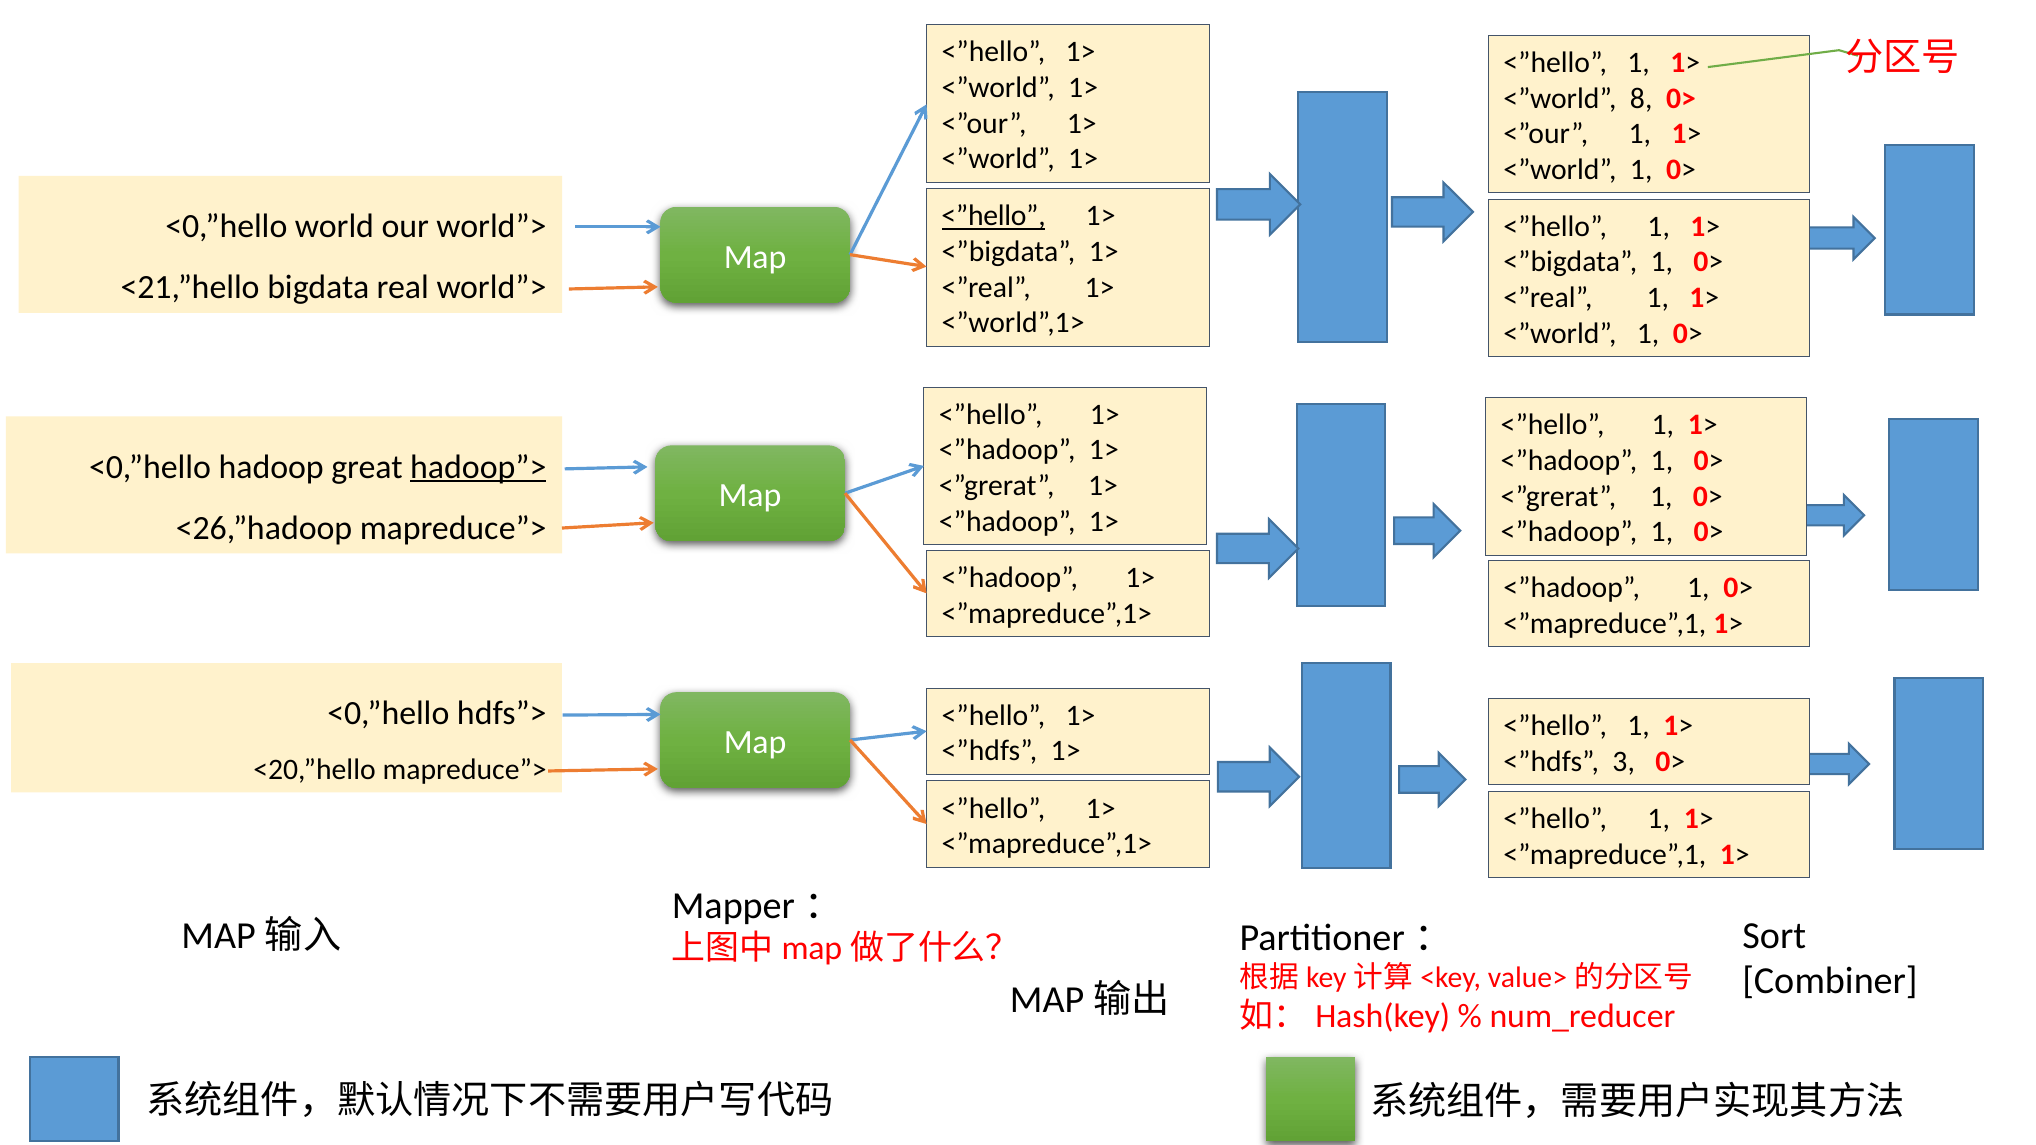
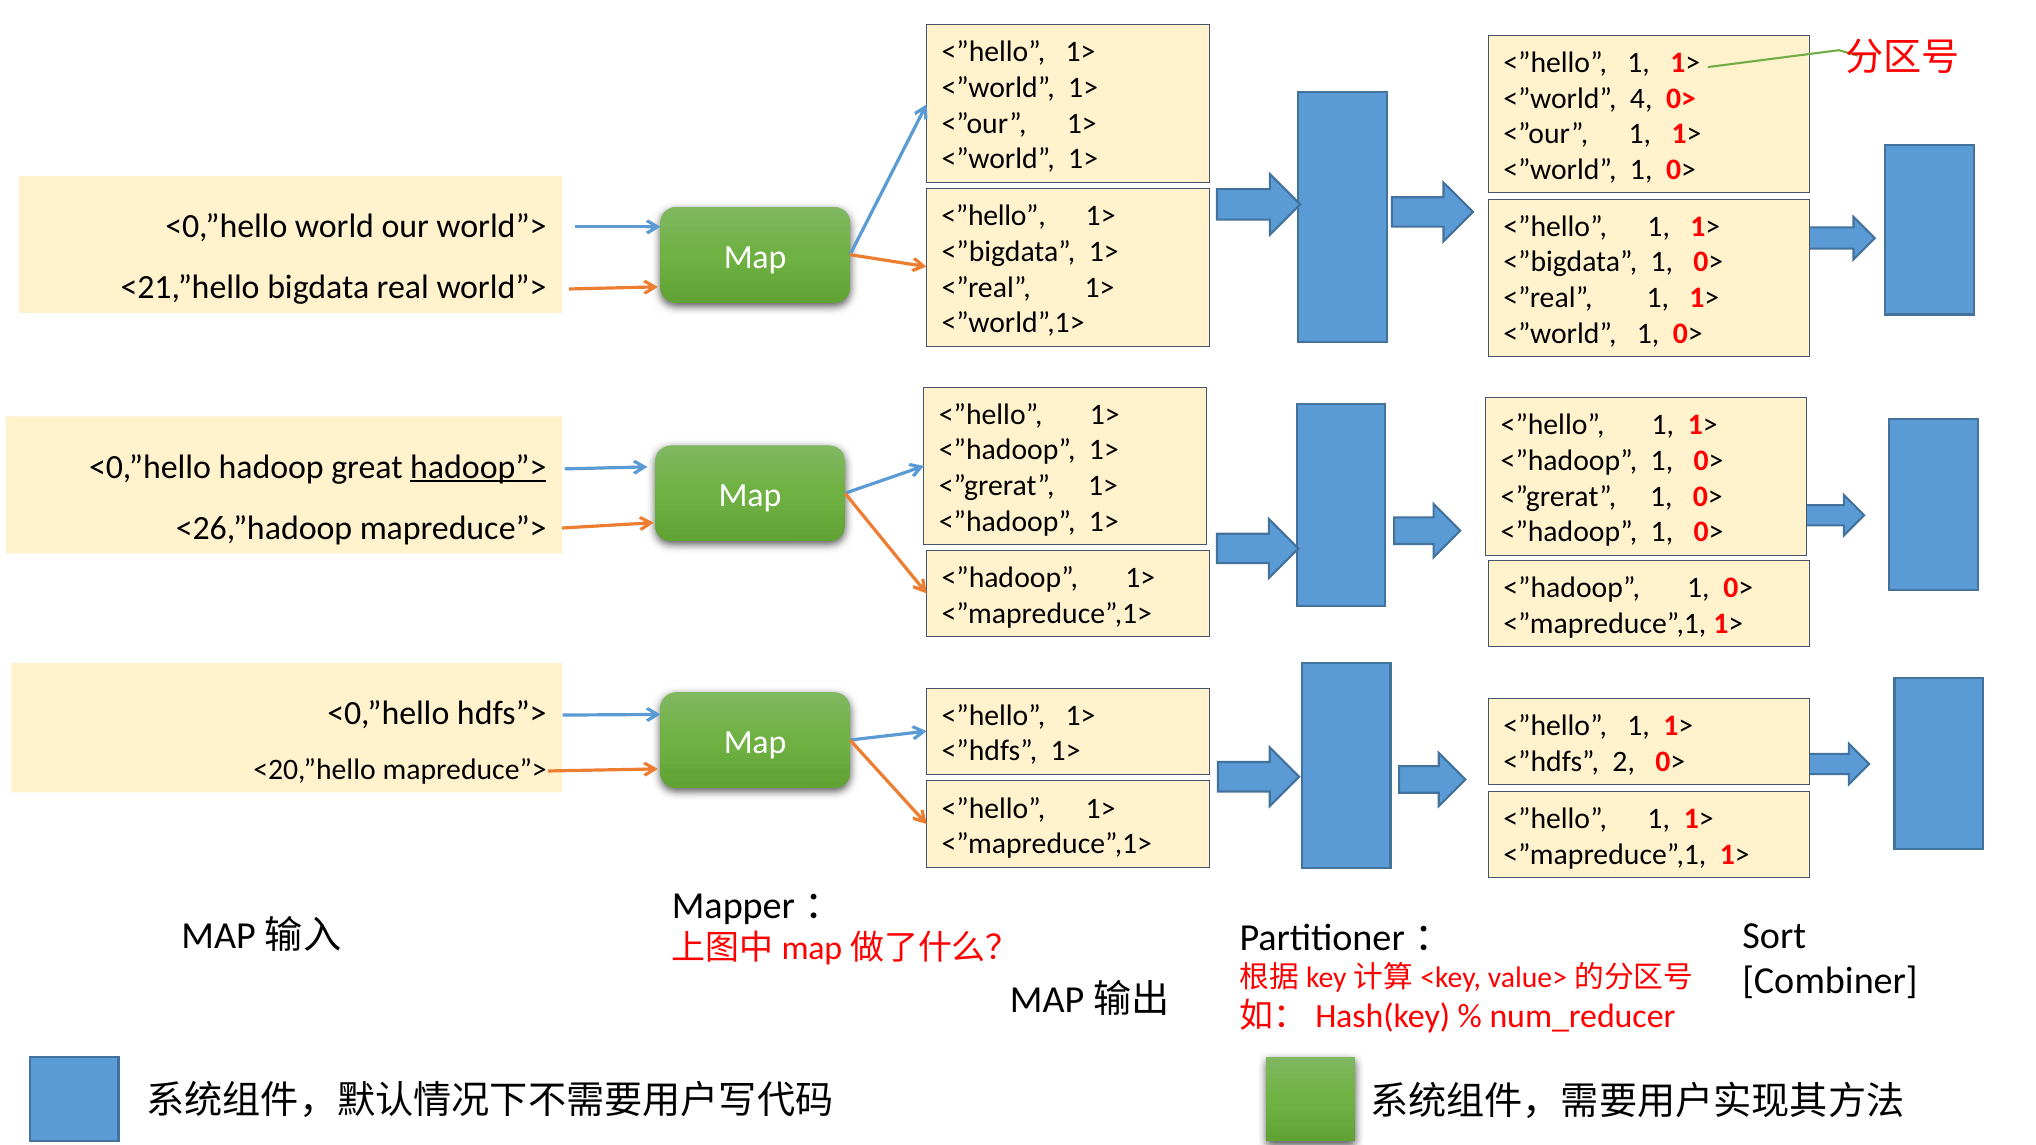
8: 8 -> 4
<”hello at (994, 216) underline: present -> none
3: 3 -> 2
